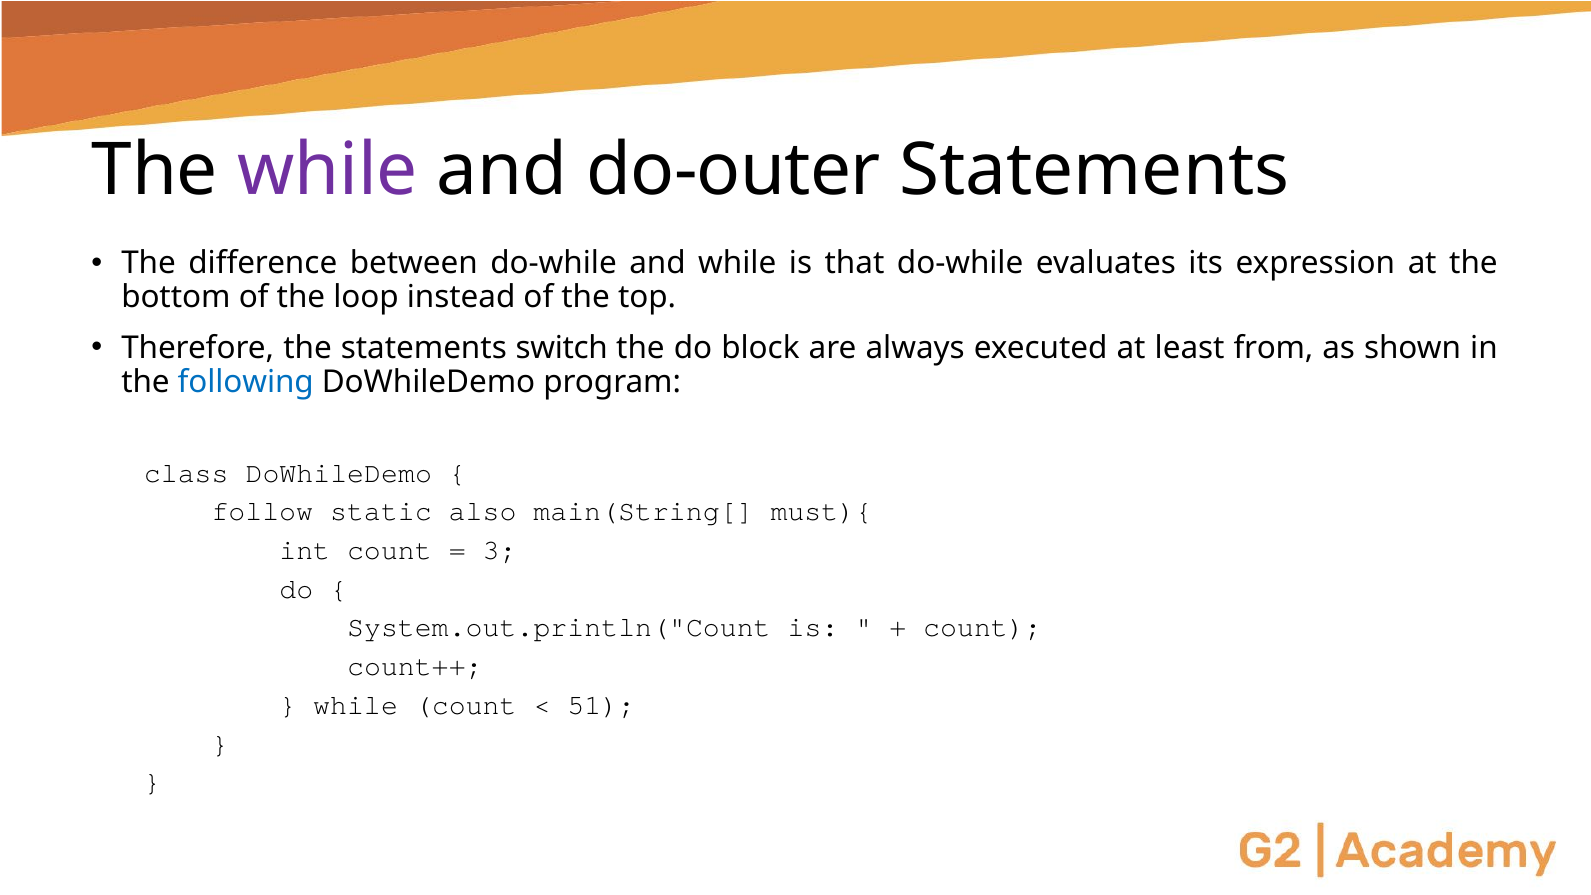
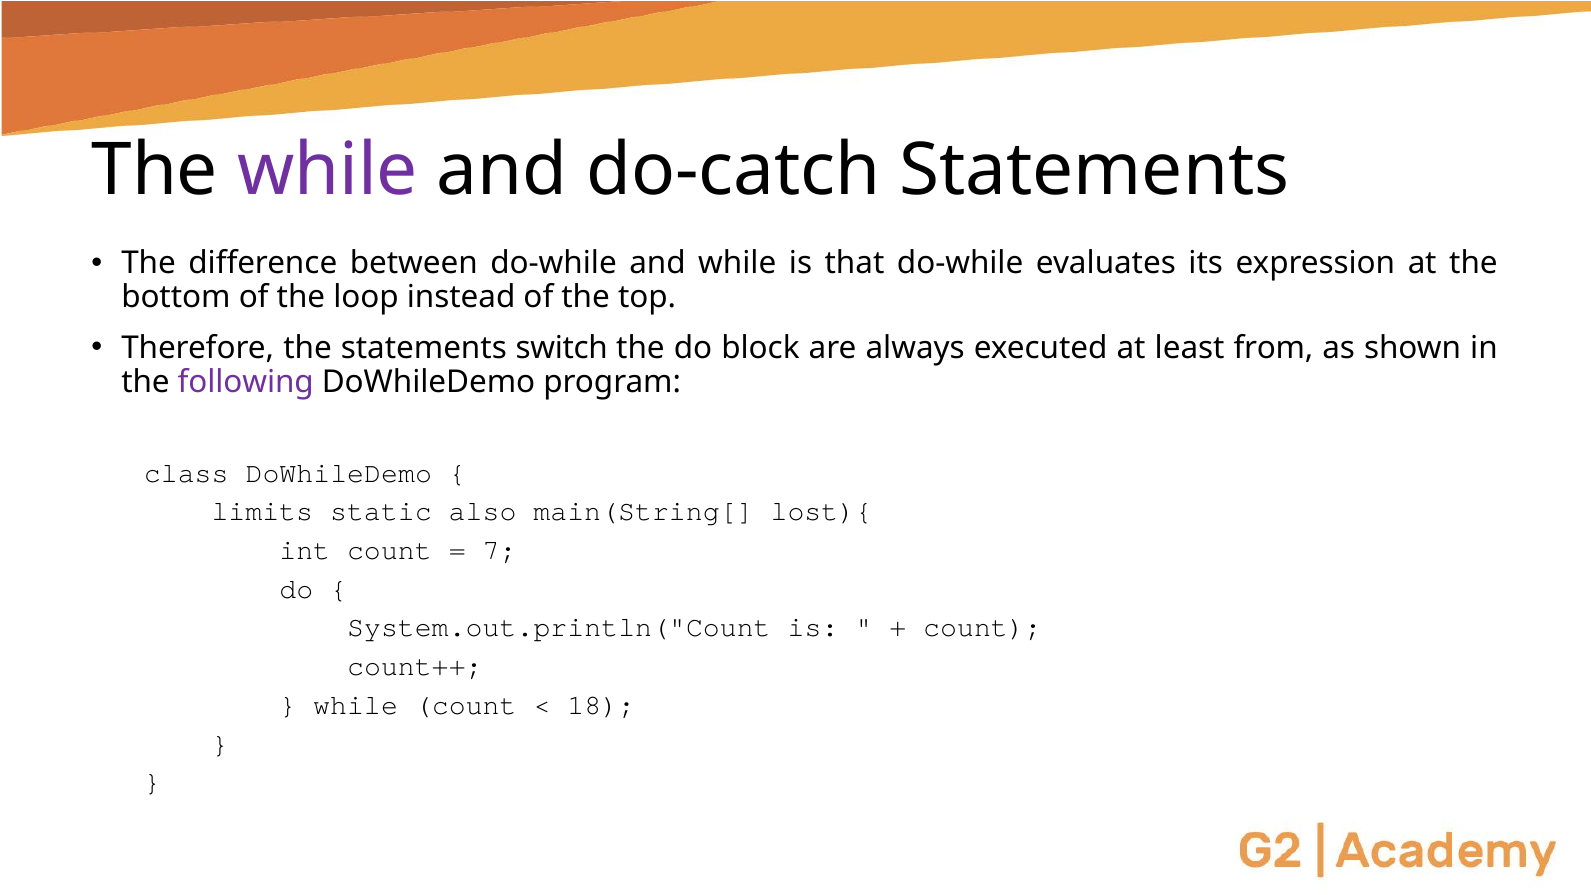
do-outer: do-outer -> do-catch
following colour: blue -> purple
follow: follow -> limits
must){: must){ -> lost){
3: 3 -> 7
51: 51 -> 18
